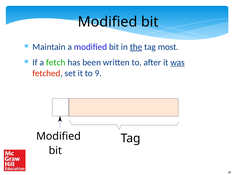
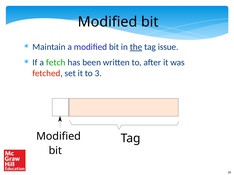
most: most -> issue
was underline: present -> none
9: 9 -> 3
